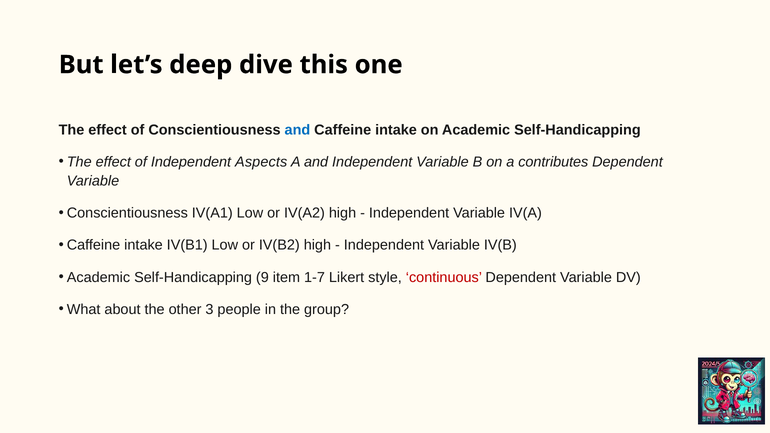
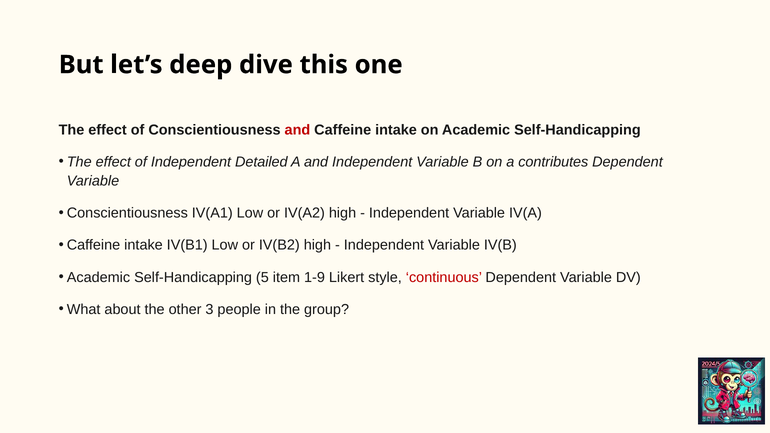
and at (297, 130) colour: blue -> red
Aspects: Aspects -> Detailed
9: 9 -> 5
1-7: 1-7 -> 1-9
